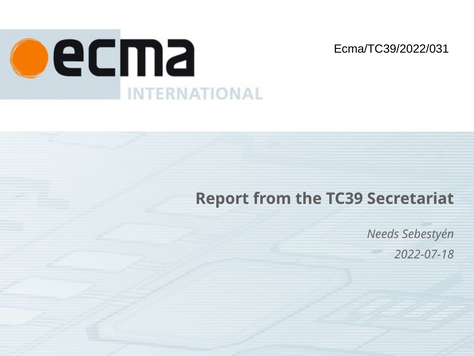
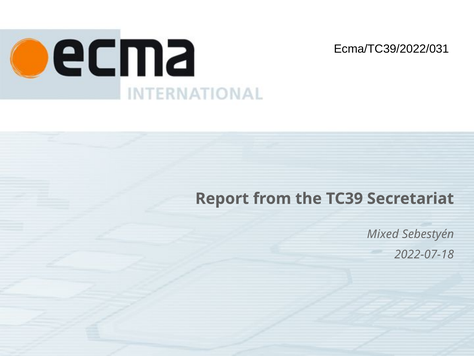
Needs: Needs -> Mixed
